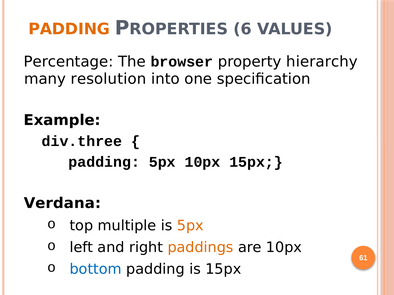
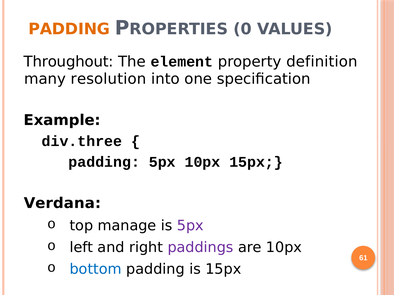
6: 6 -> 0
Percentage: Percentage -> Throughout
browser: browser -> element
hierarchy: hierarchy -> definition
multiple: multiple -> manage
5px at (190, 226) colour: orange -> purple
paddings colour: orange -> purple
